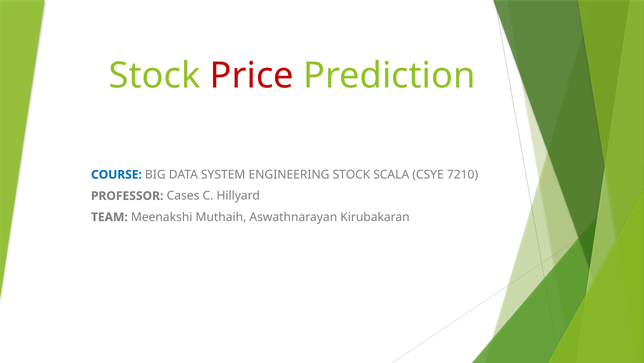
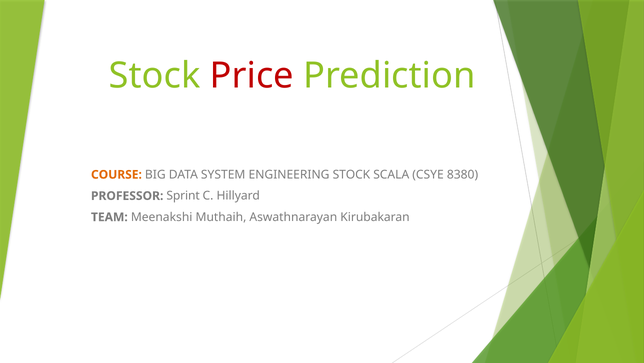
COURSE colour: blue -> orange
7210: 7210 -> 8380
Cases: Cases -> Sprint
